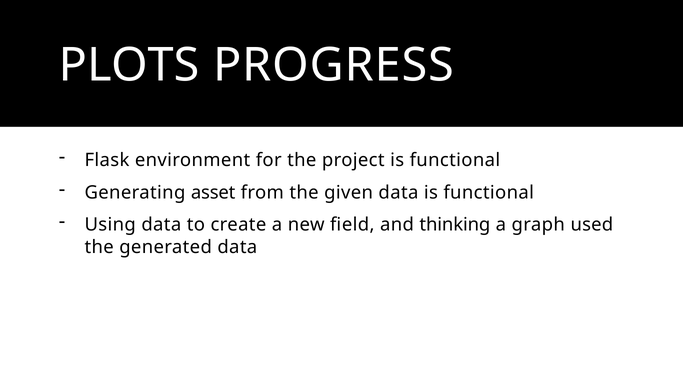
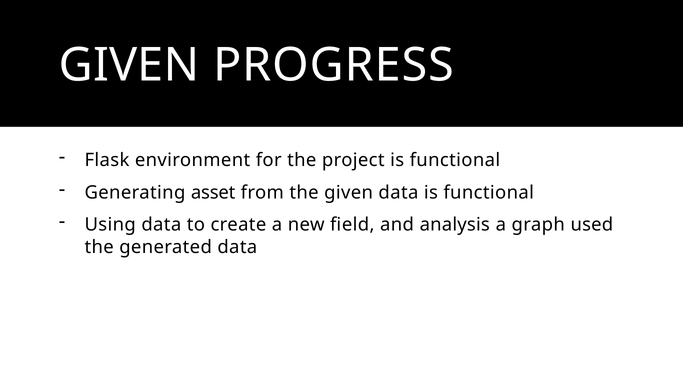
PLOTS at (129, 65): PLOTS -> GIVEN
thinking: thinking -> analysis
